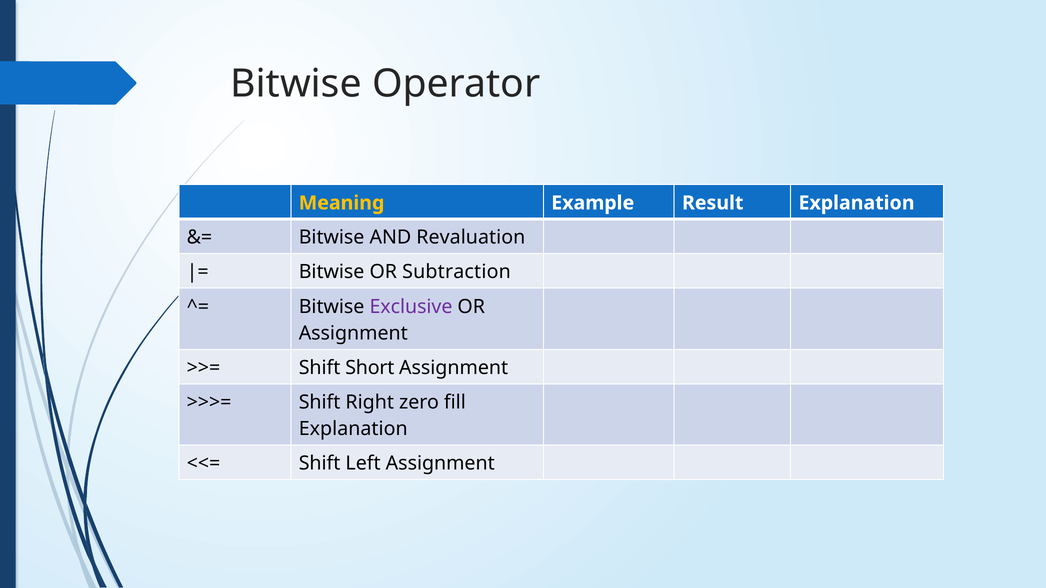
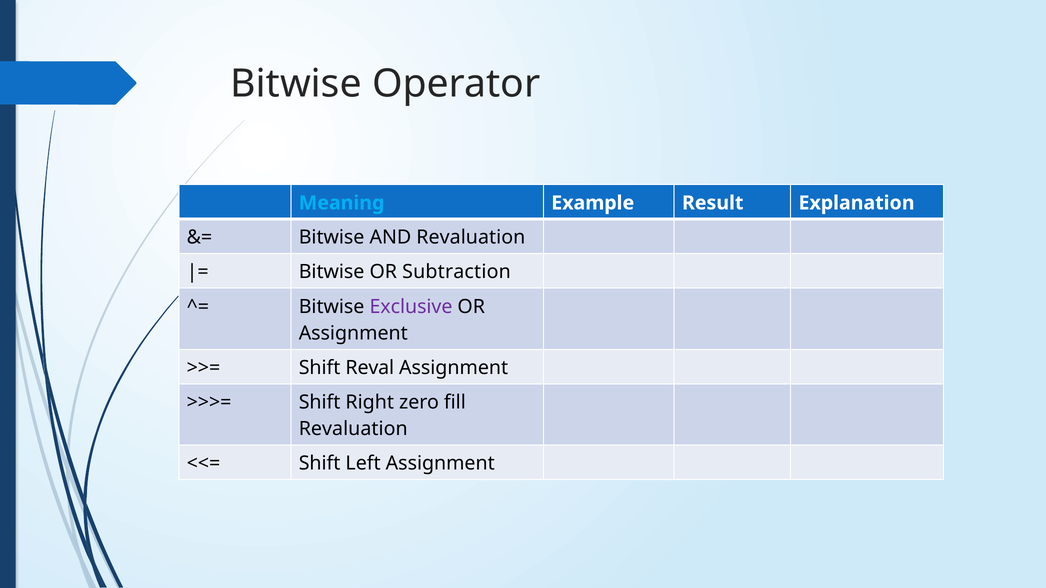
Meaning colour: yellow -> light blue
Short: Short -> Reval
Explanation at (353, 429): Explanation -> Revaluation
